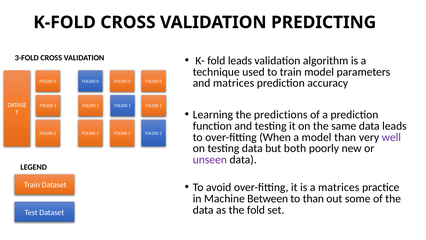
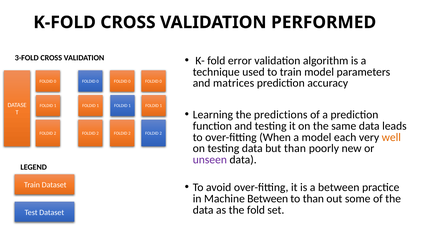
PREDICTING: PREDICTING -> PERFORMED
fold leads: leads -> error
model than: than -> each
well colour: purple -> orange
but both: both -> than
a matrices: matrices -> between
